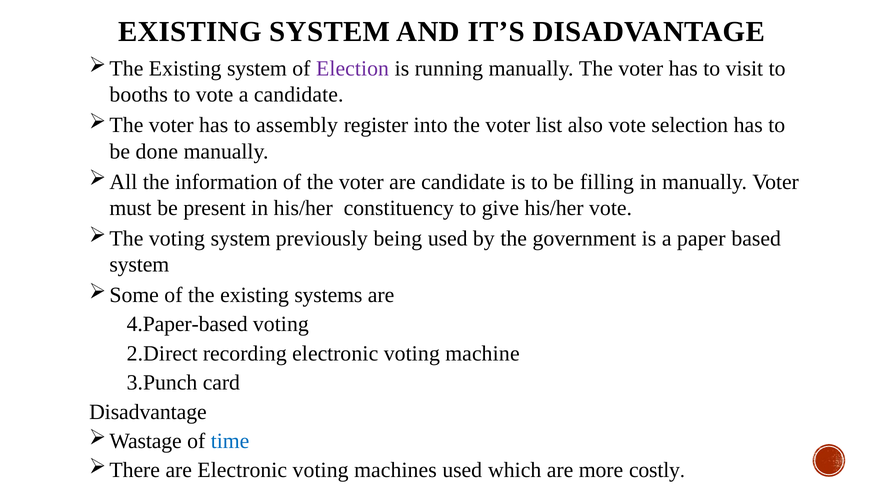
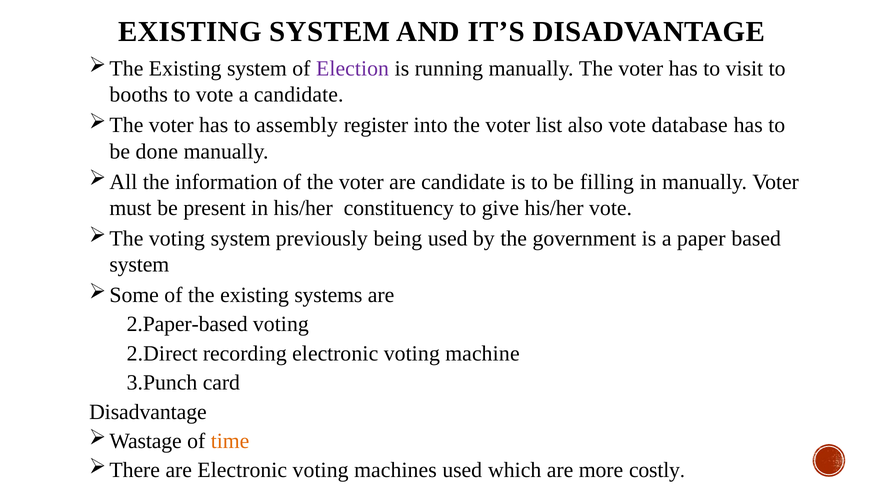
selection: selection -> database
4.Paper-based: 4.Paper-based -> 2.Paper-based
time colour: blue -> orange
